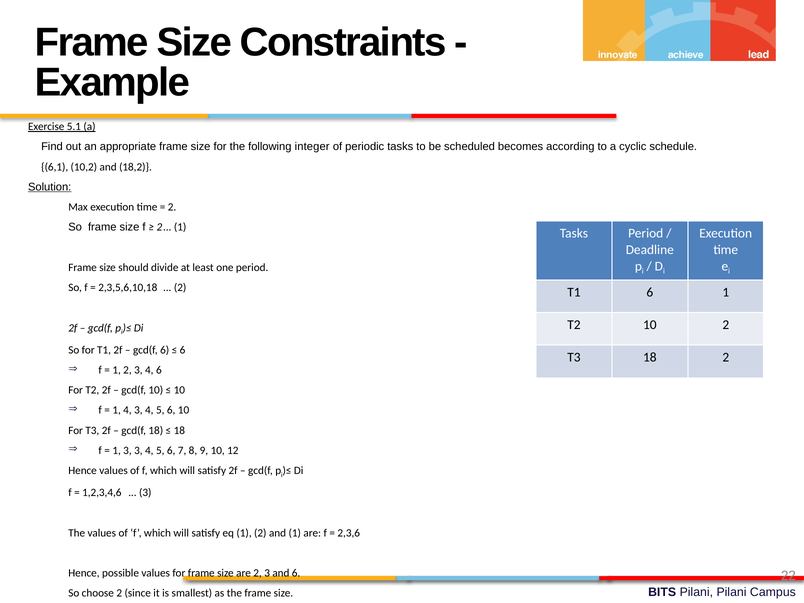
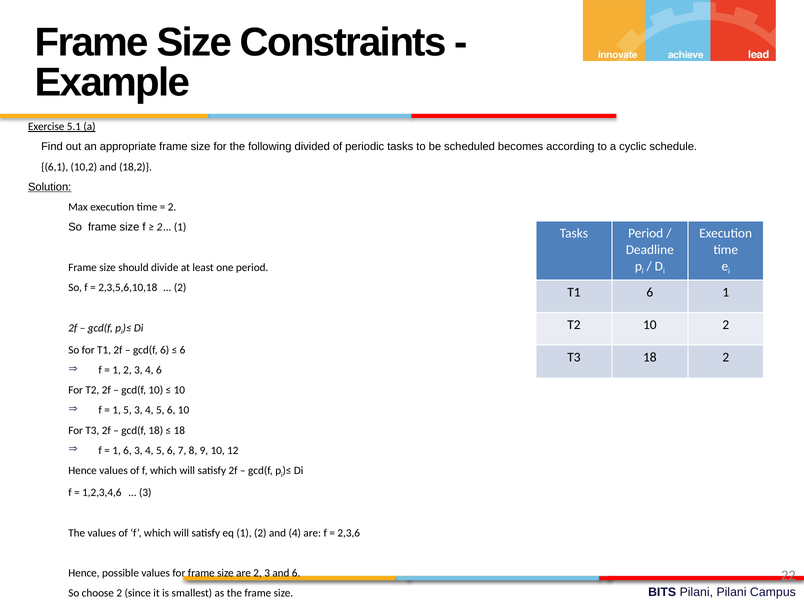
integer: integer -> divided
1 4: 4 -> 5
1 3: 3 -> 6
and 1: 1 -> 4
